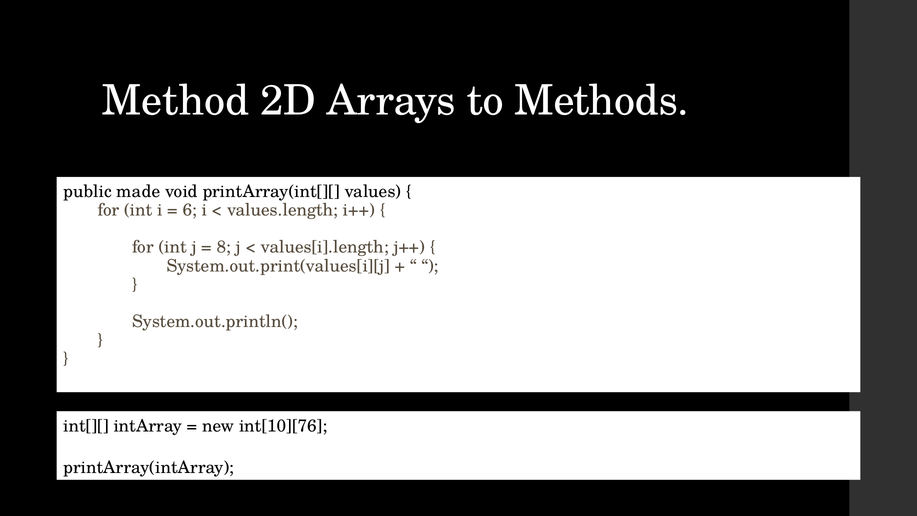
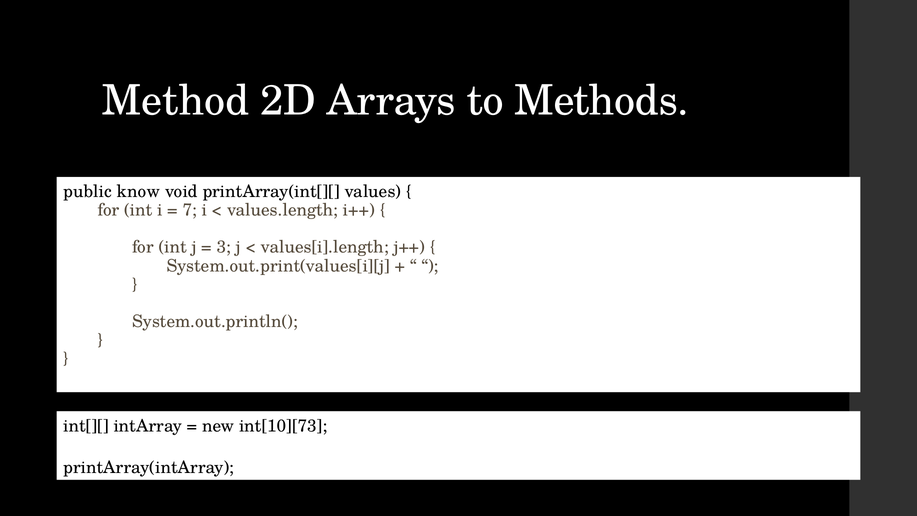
made: made -> know
6: 6 -> 7
8: 8 -> 3
int[10][76: int[10][76 -> int[10][73
